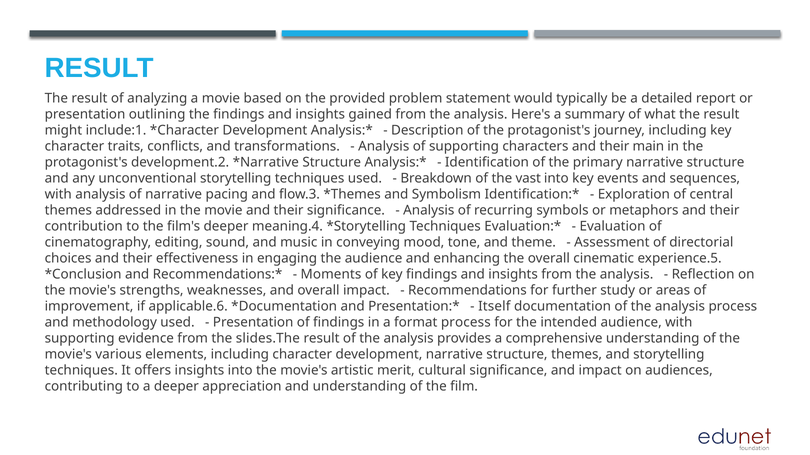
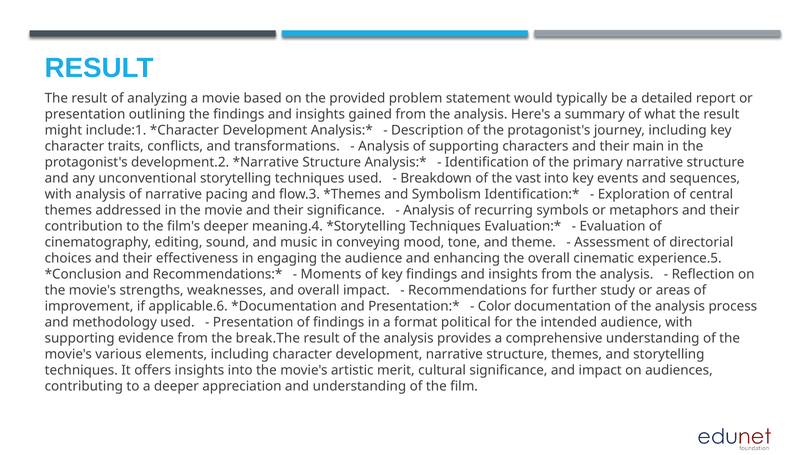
Itself: Itself -> Color
format process: process -> political
slides.The: slides.The -> break.The
